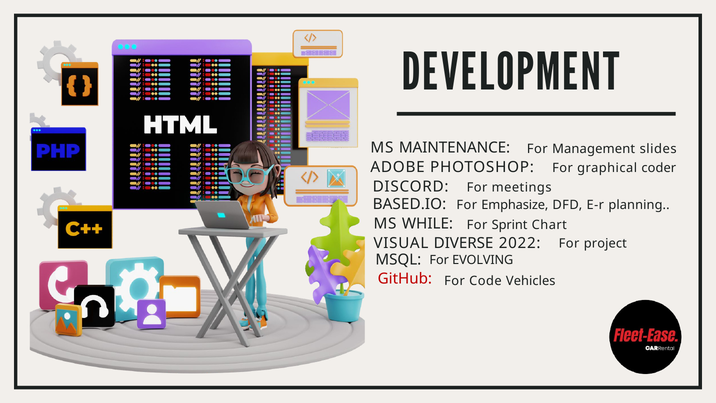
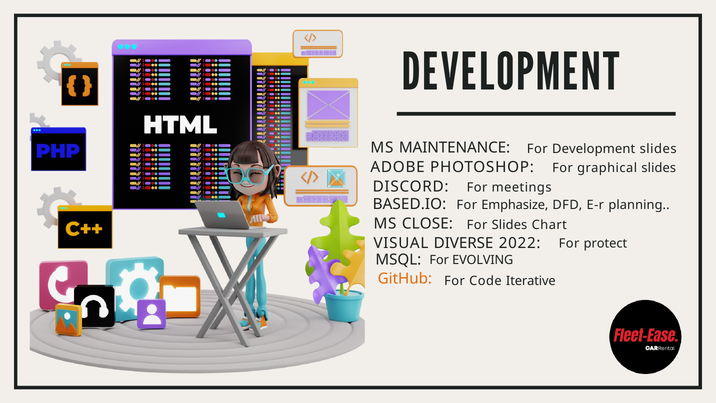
For Management: Management -> Development
graphical coder: coder -> slides
WHILE: WHILE -> CLOSE
For Sprint: Sprint -> Slides
project: project -> protect
GitHub colour: red -> orange
Vehicles: Vehicles -> Iterative
